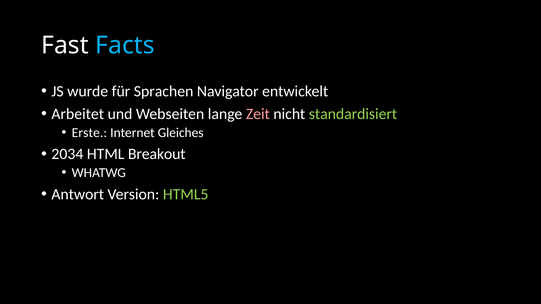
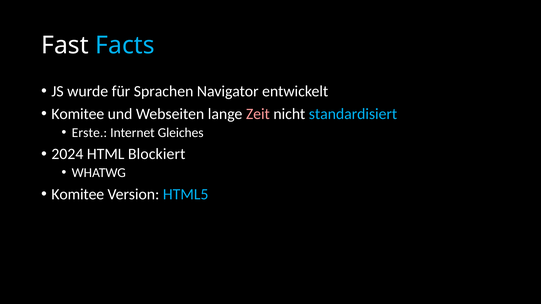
Arbeitet at (78, 114): Arbeitet -> Komitee
standardisiert colour: light green -> light blue
2034: 2034 -> 2024
Breakout: Breakout -> Blockiert
Antwort at (78, 194): Antwort -> Komitee
HTML5 colour: light green -> light blue
